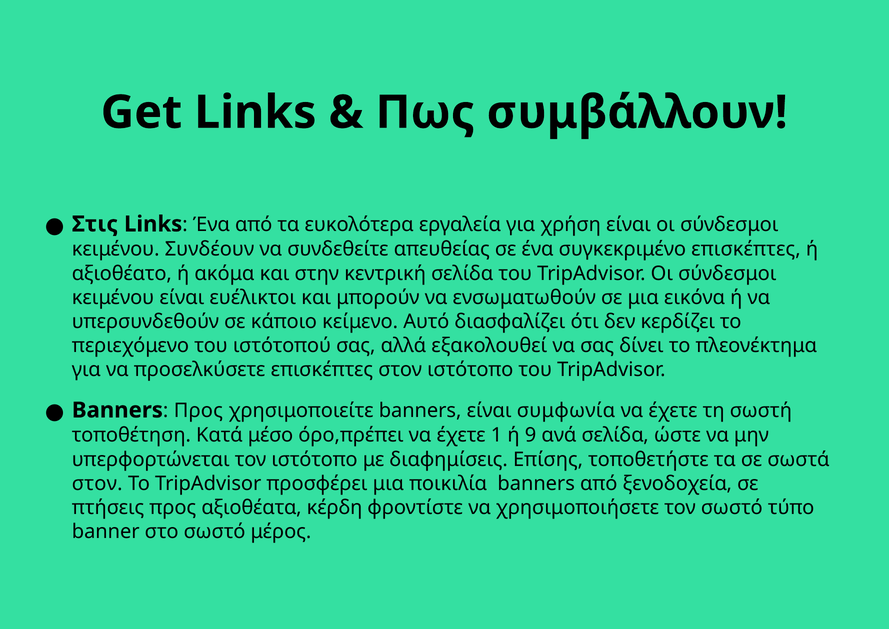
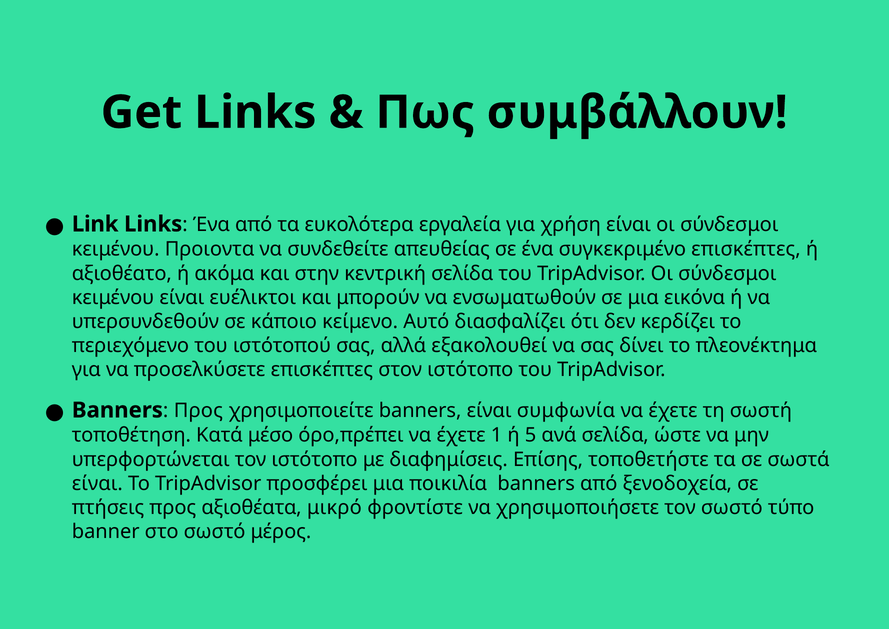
Στις: Στις -> Link
Συνδέουν: Συνδέουν -> Προιοντα
9: 9 -> 5
στον at (97, 483): στον -> είναι
κέρδη: κέρδη -> μικρό
